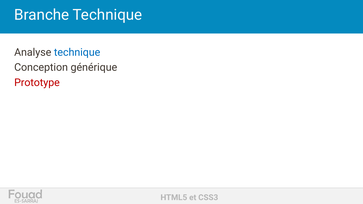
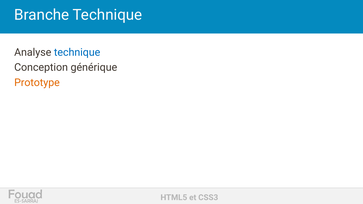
Prototype colour: red -> orange
